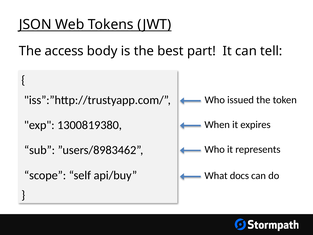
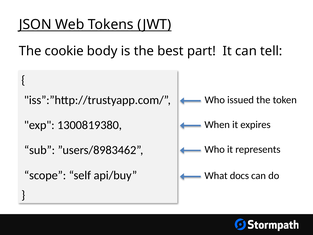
access: access -> cookie
